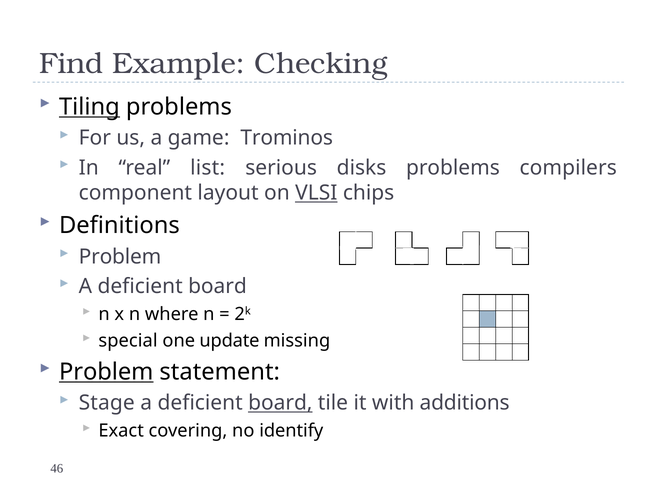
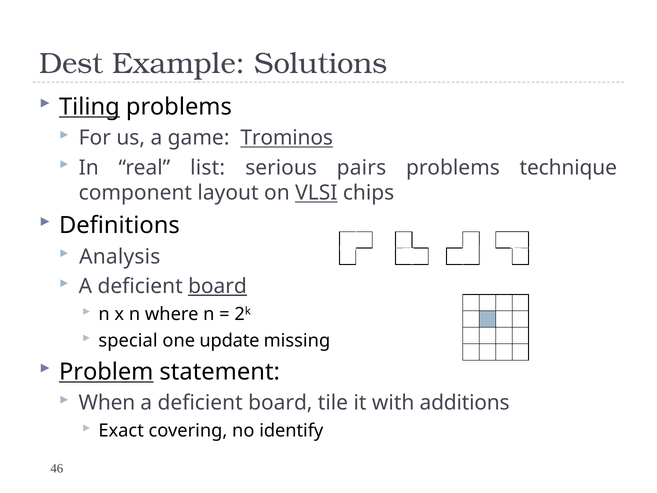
Find: Find -> Dest
Checking: Checking -> Solutions
Trominos underline: none -> present
disks: disks -> pairs
compilers: compilers -> technique
Problem at (120, 256): Problem -> Analysis
board at (217, 286) underline: none -> present
Stage: Stage -> When
board at (280, 403) underline: present -> none
